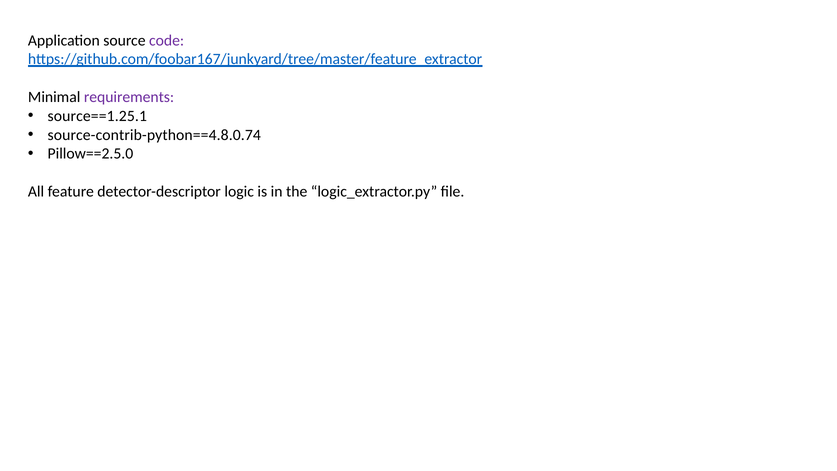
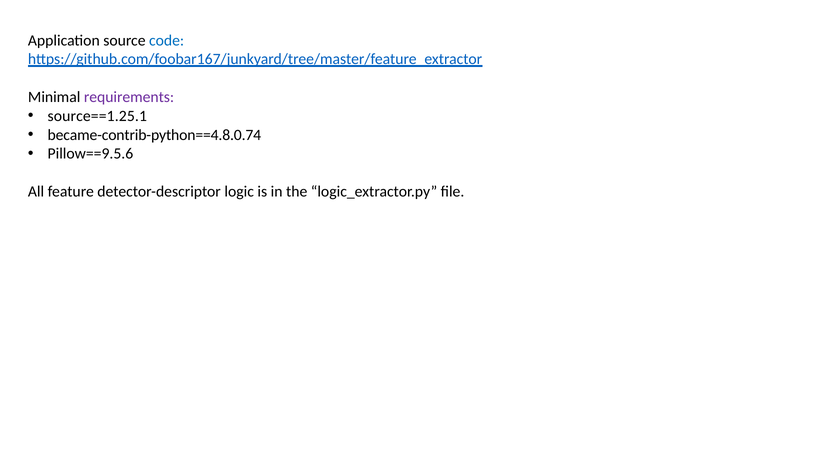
code colour: purple -> blue
source-contrib-python==4.8.0.74: source-contrib-python==4.8.0.74 -> became-contrib-python==4.8.0.74
Pillow==2.5.0: Pillow==2.5.0 -> Pillow==9.5.6
